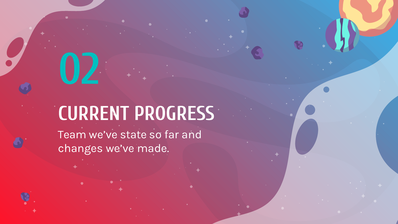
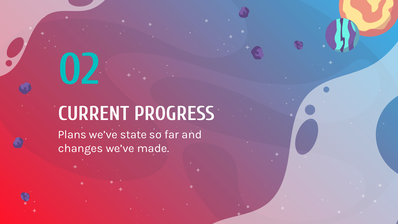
Team: Team -> Plans
